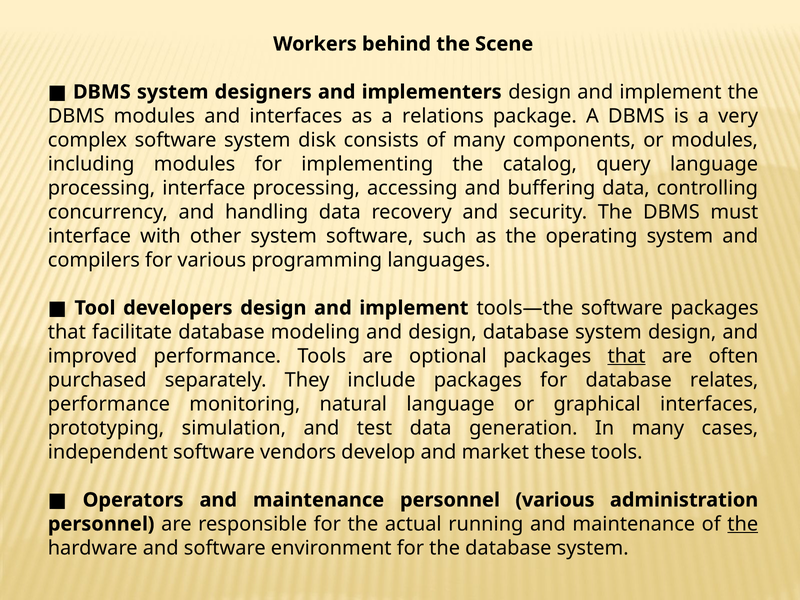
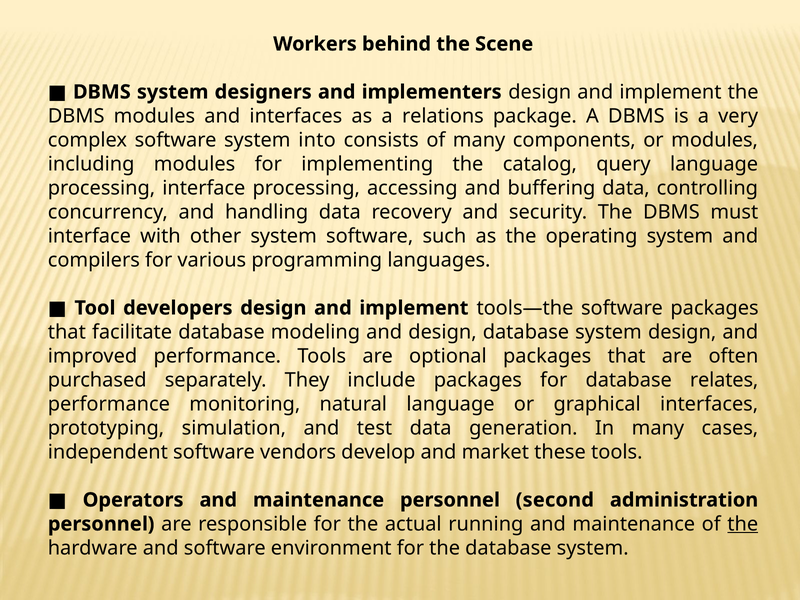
disk: disk -> into
that at (627, 356) underline: present -> none
personnel various: various -> second
